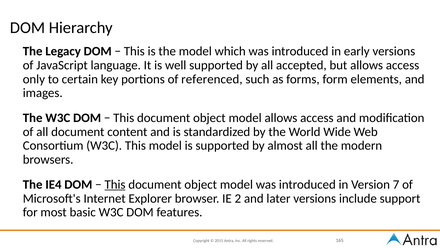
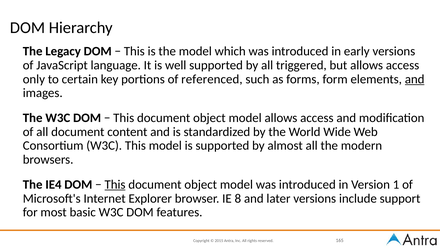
accepted: accepted -> triggered
and at (415, 79) underline: none -> present
7: 7 -> 1
2: 2 -> 8
